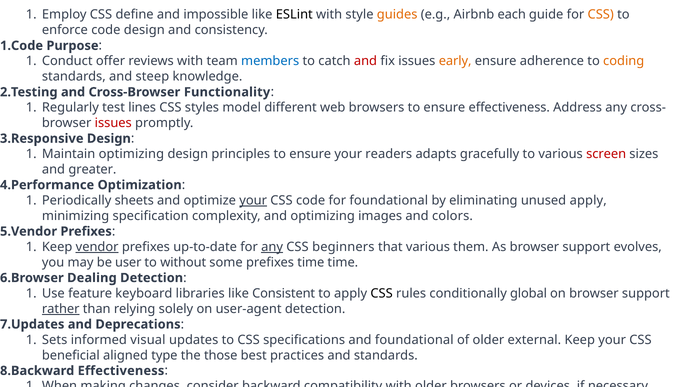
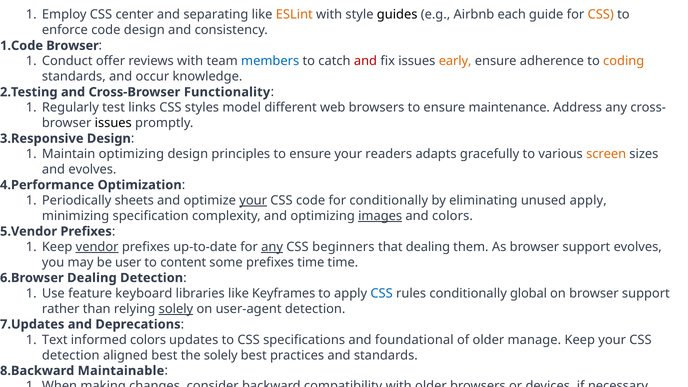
define: define -> center
impossible: impossible -> separating
ESLint colour: black -> orange
guides colour: orange -> black
Purpose at (72, 46): Purpose -> Browser
steep: steep -> occur
lines: lines -> links
ensure effectiveness: effectiveness -> maintenance
issues at (113, 123) colour: red -> black
screen colour: red -> orange
and greater: greater -> evolves
for foundational: foundational -> conditionally
images underline: none -> present
that various: various -> dealing
without: without -> content
Consistent: Consistent -> Keyframes
CSS at (382, 293) colour: black -> blue
rather underline: present -> none
solely at (176, 309) underline: none -> present
Sets: Sets -> Text
informed visual: visual -> colors
external: external -> manage
beneficial at (71, 355): beneficial -> detection
aligned type: type -> best
the those: those -> solely
Effectiveness at (121, 371): Effectiveness -> Maintainable
